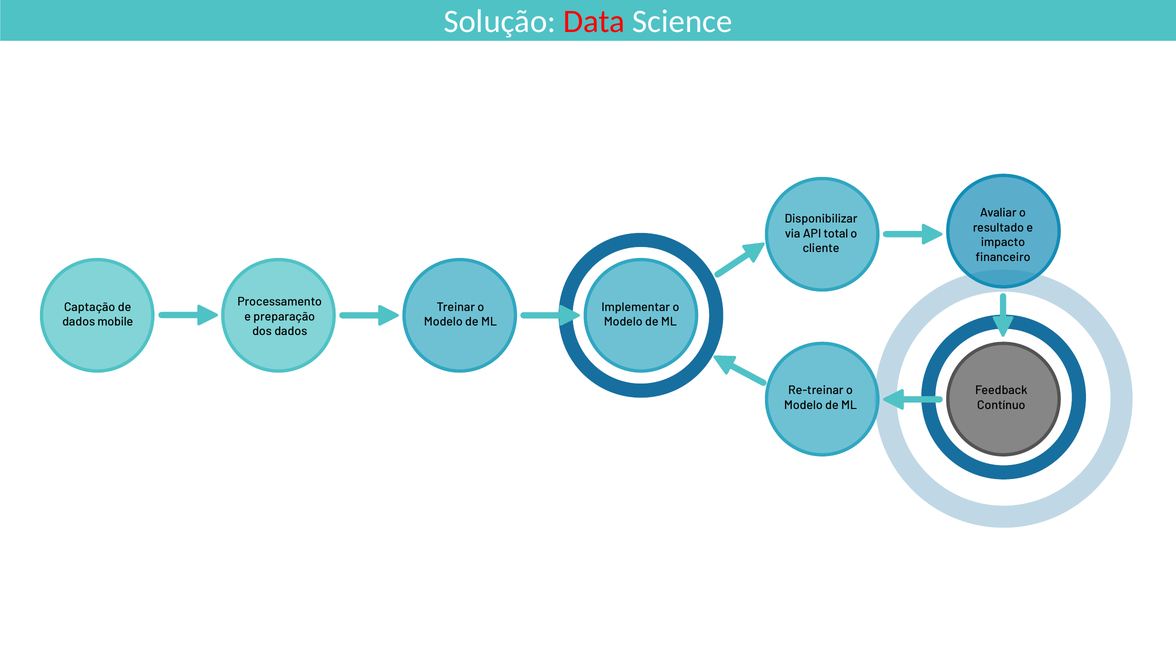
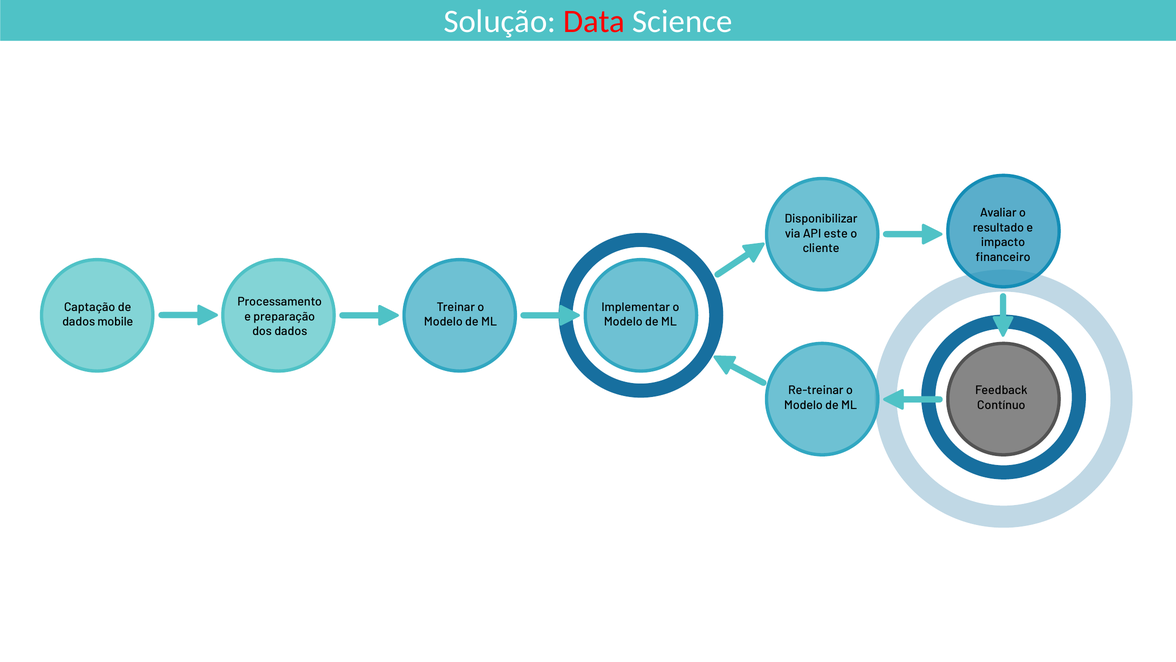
total: total -> este
